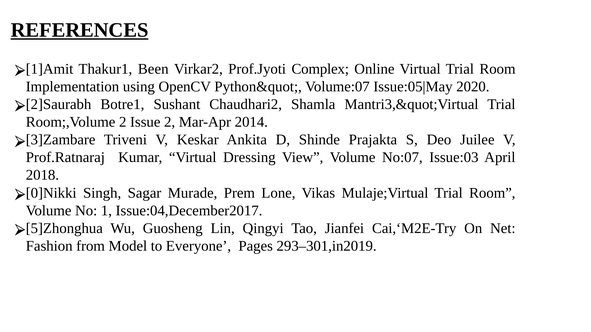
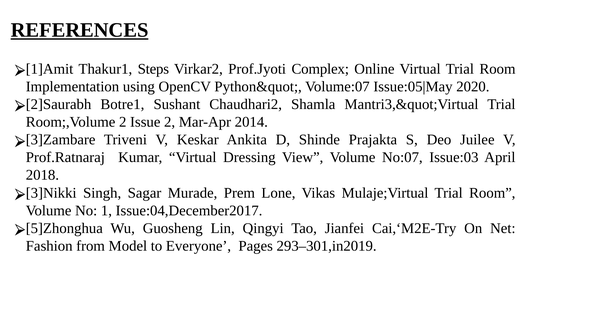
Been: Been -> Steps
0]Nikki: 0]Nikki -> 3]Nikki
